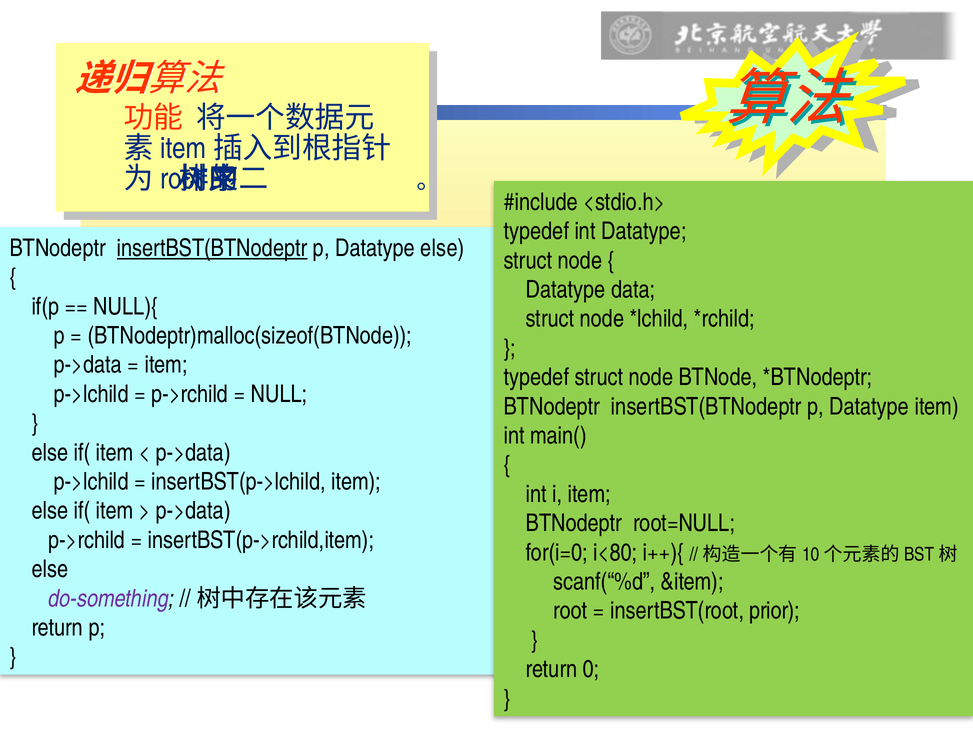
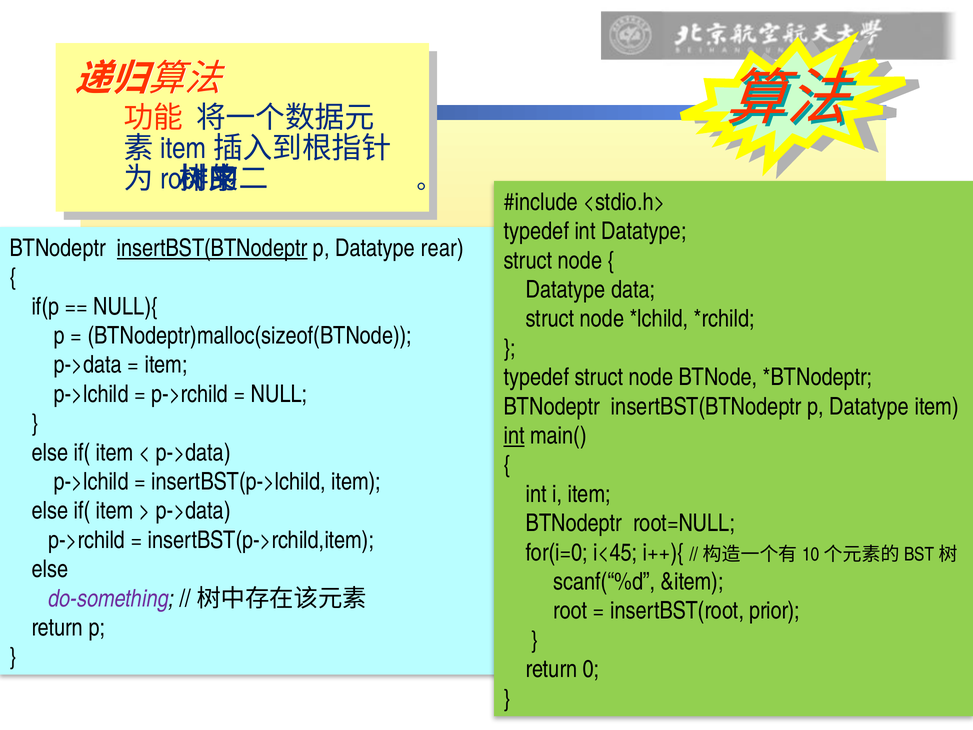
Datatype else: else -> rear
int at (514, 436) underline: none -> present
i<80: i<80 -> i<45
